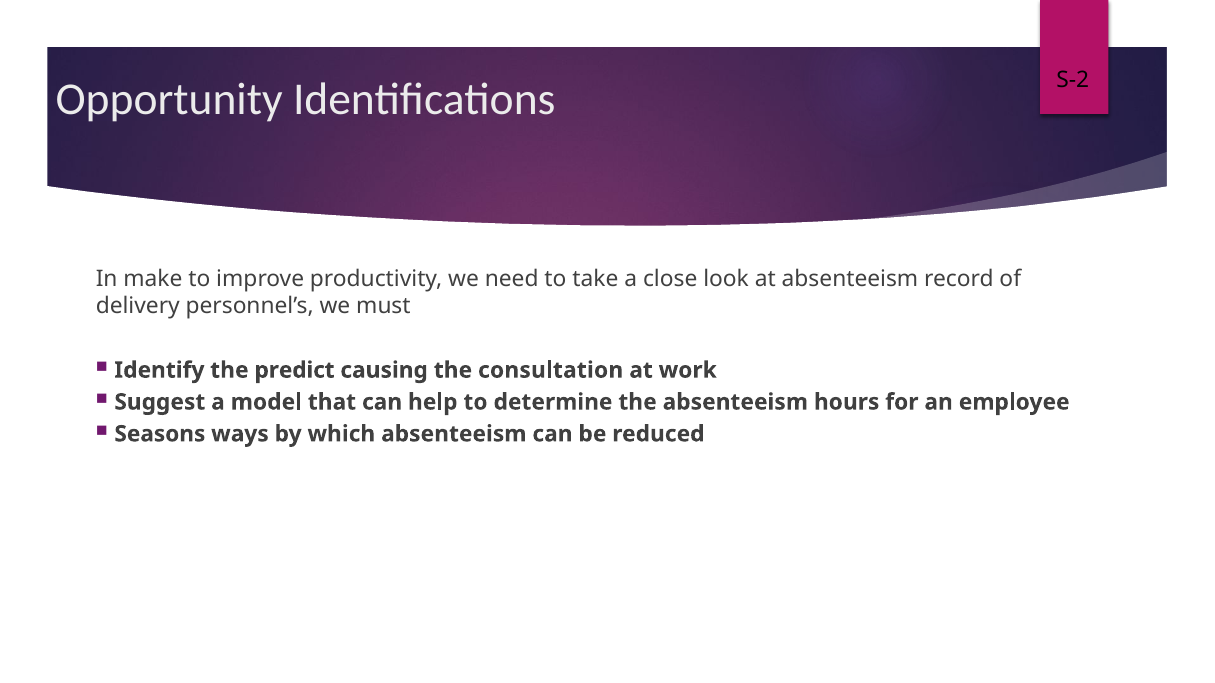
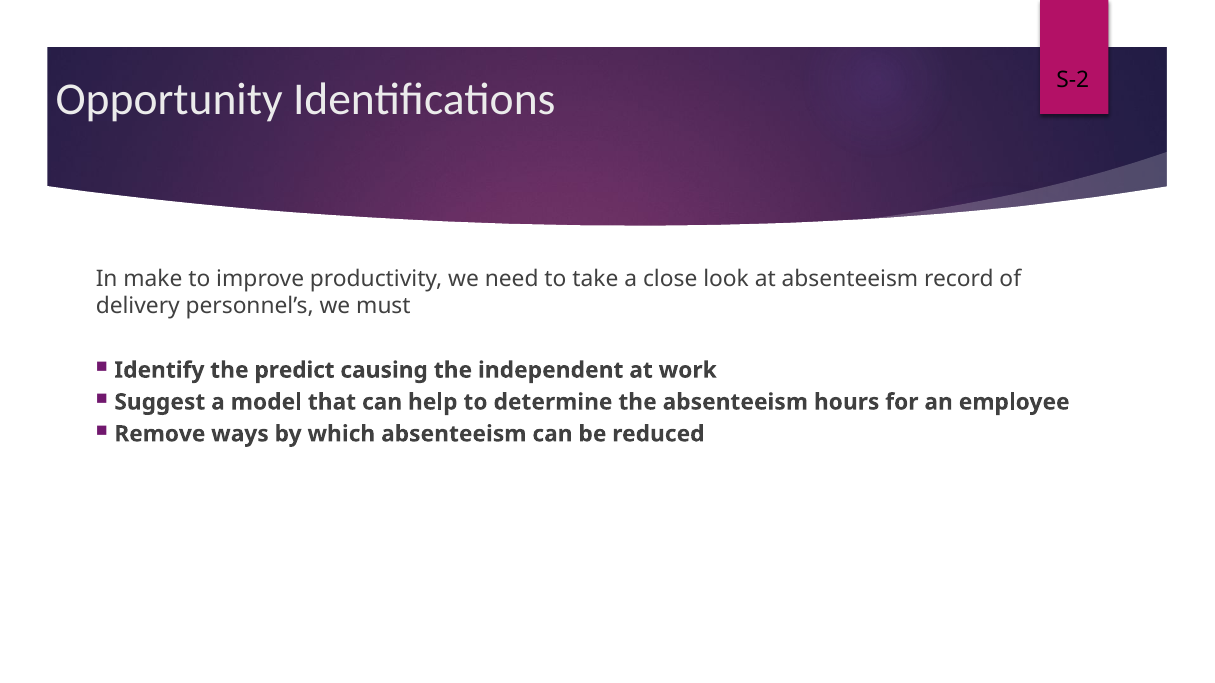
consultation: consultation -> independent
Seasons: Seasons -> Remove
